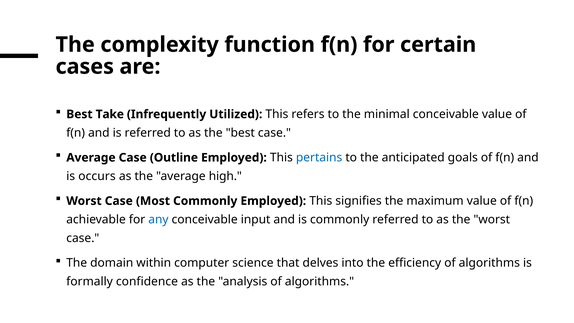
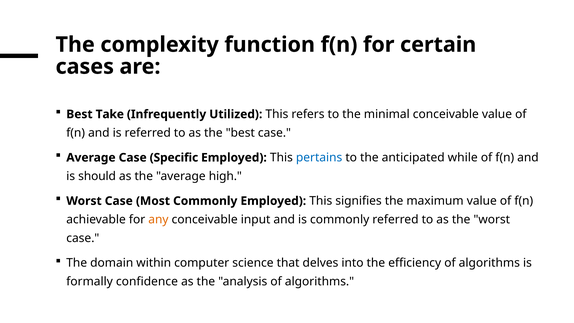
Outline: Outline -> Specific
goals: goals -> while
occurs: occurs -> should
any colour: blue -> orange
